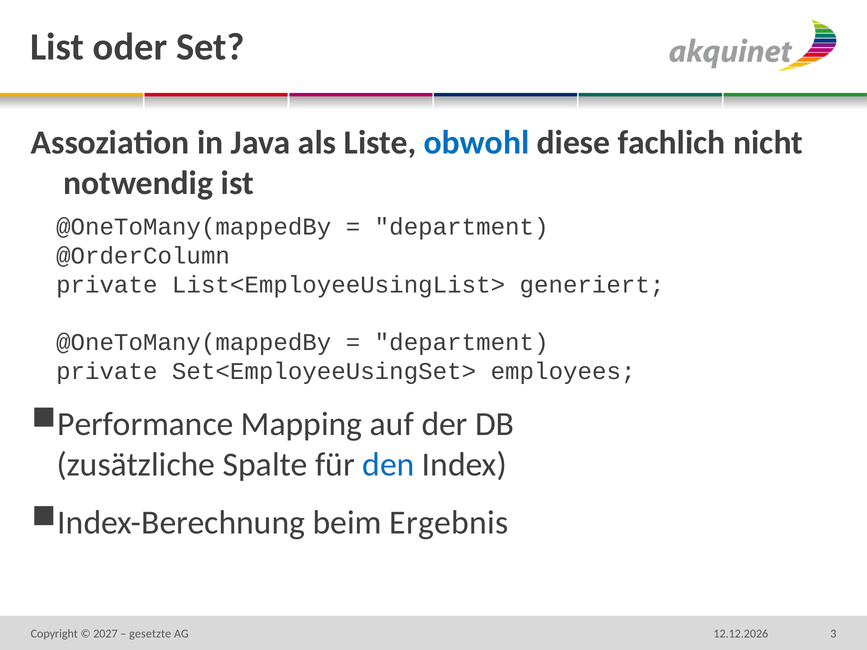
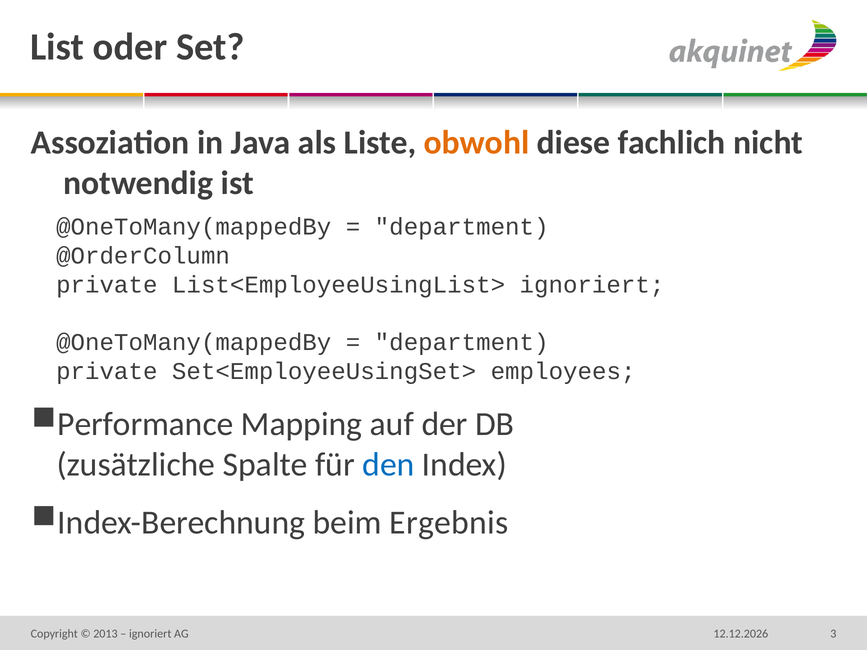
obwohl colour: blue -> orange
List<EmployeeUsingList> generiert: generiert -> ignoriert
2027: 2027 -> 2013
gesetzte at (150, 634): gesetzte -> ignoriert
